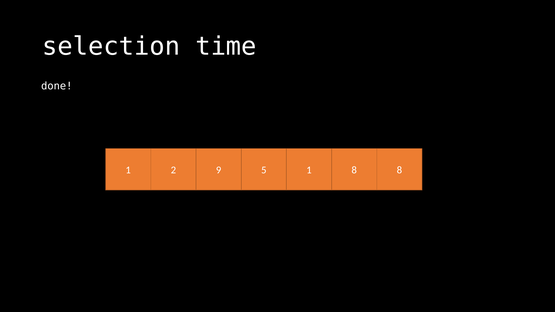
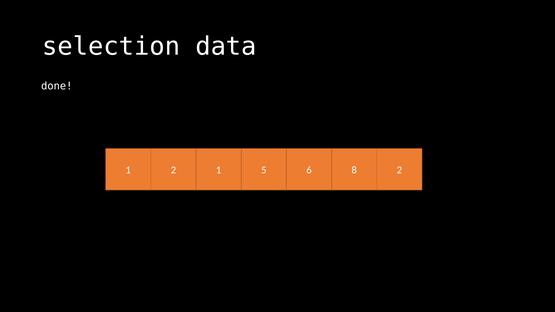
time: time -> data
2 9: 9 -> 1
5 1: 1 -> 6
8 8: 8 -> 2
